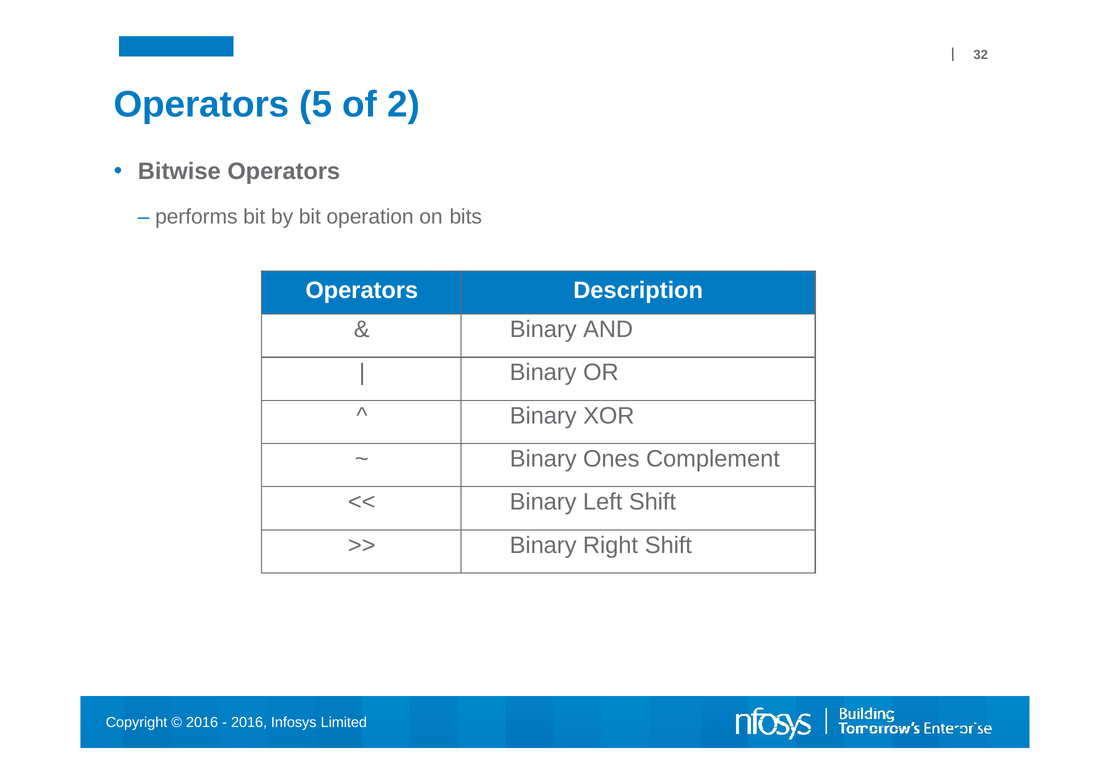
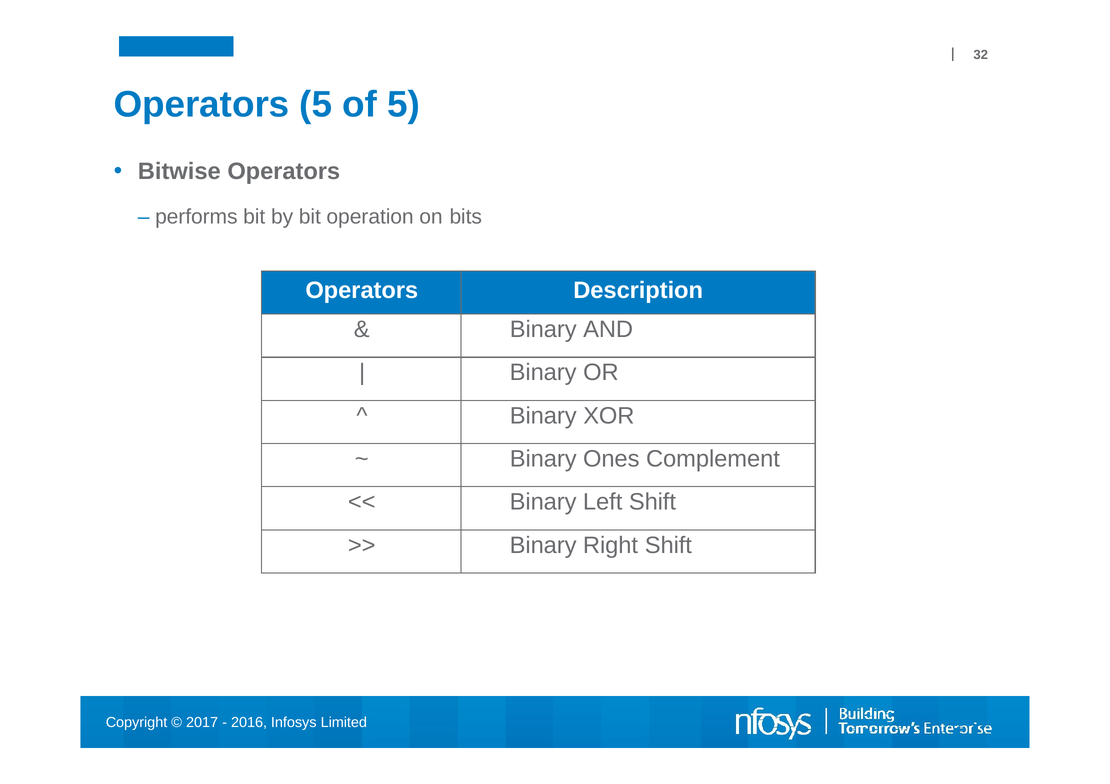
of 2: 2 -> 5
2016 at (202, 723): 2016 -> 2017
